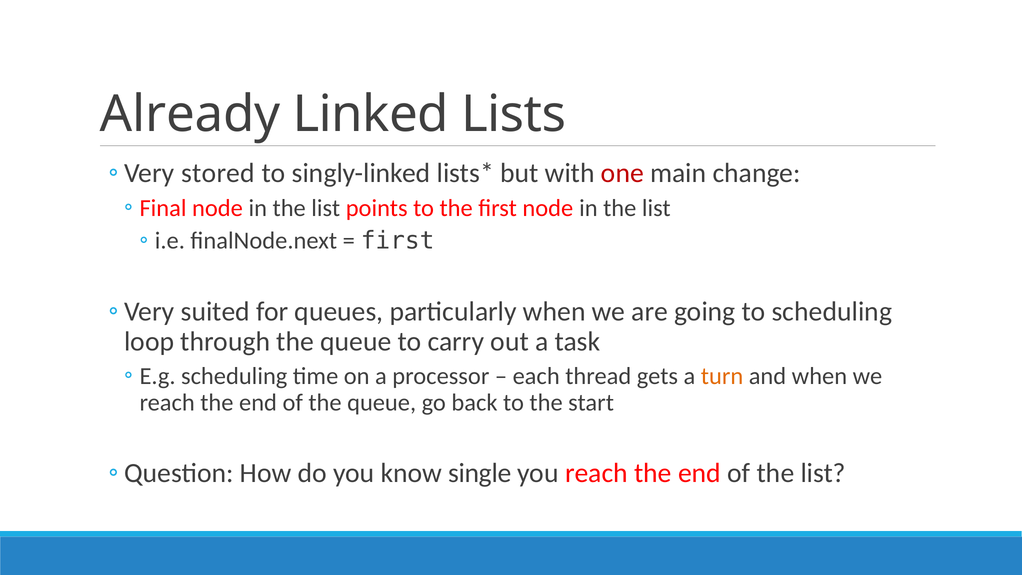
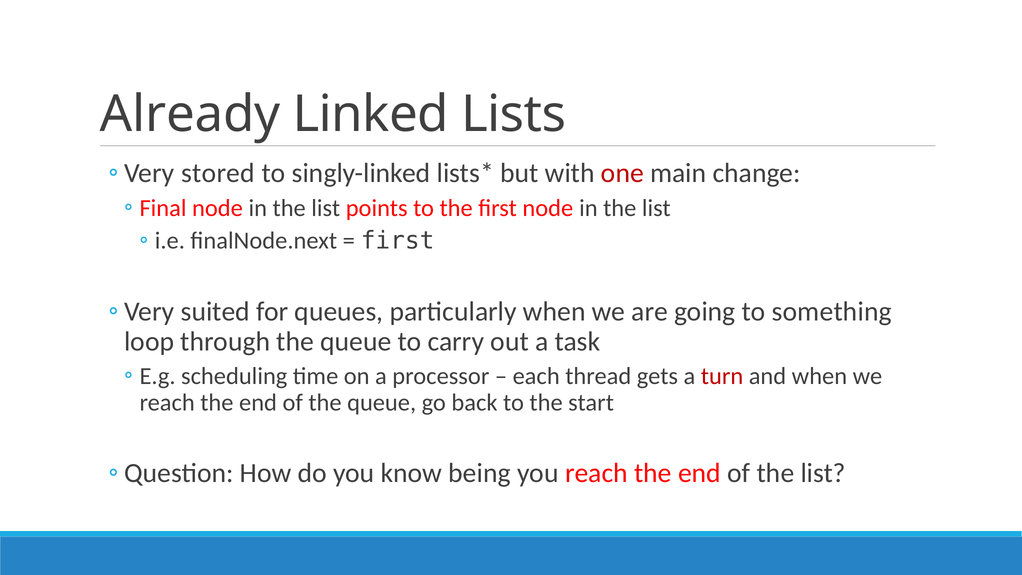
to scheduling: scheduling -> something
turn colour: orange -> red
single: single -> being
